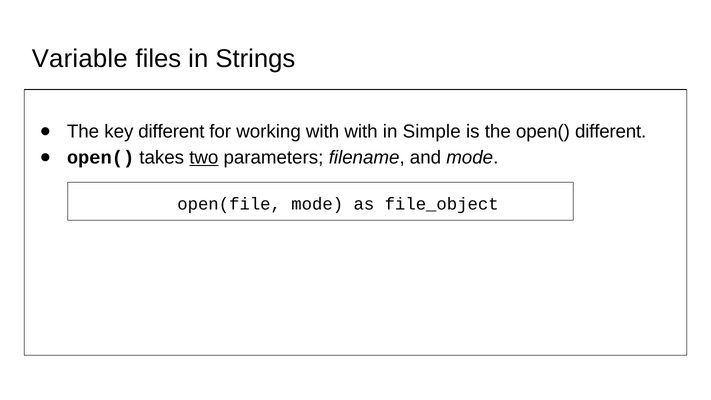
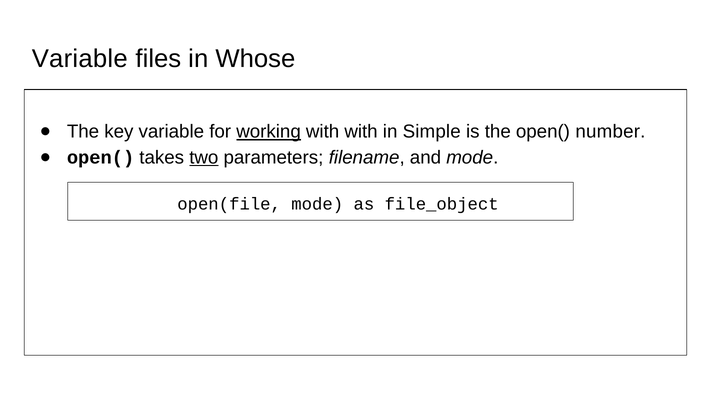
Strings: Strings -> Whose
key different: different -> variable
working underline: none -> present
open( different: different -> number
